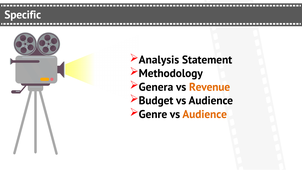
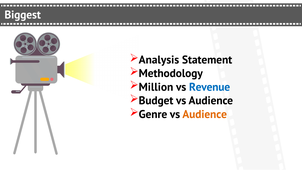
Specific: Specific -> Biggest
Genera: Genera -> Million
Revenue colour: orange -> blue
